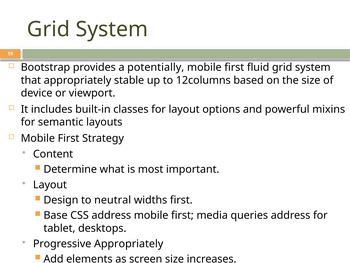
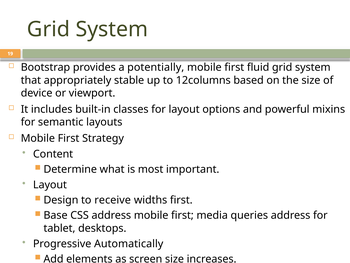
neutral: neutral -> receive
Progressive Appropriately: Appropriately -> Automatically
